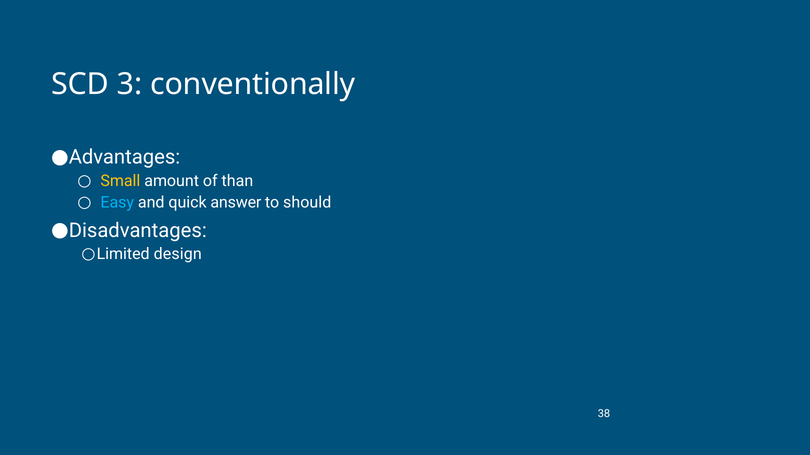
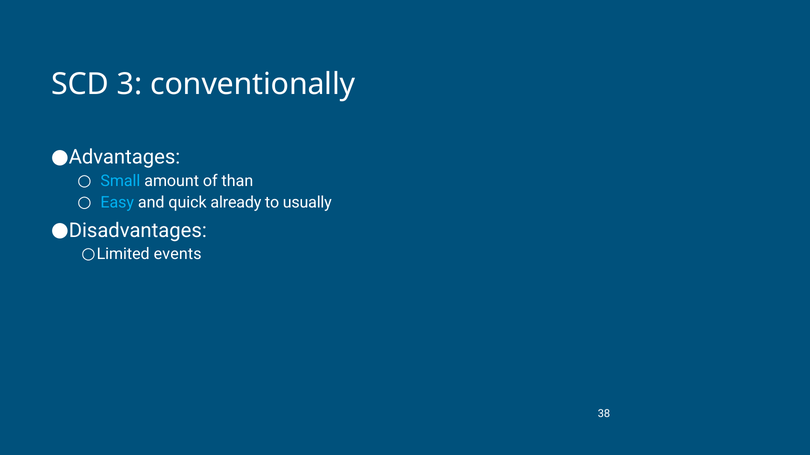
Small colour: yellow -> light blue
answer: answer -> already
should: should -> usually
design: design -> events
